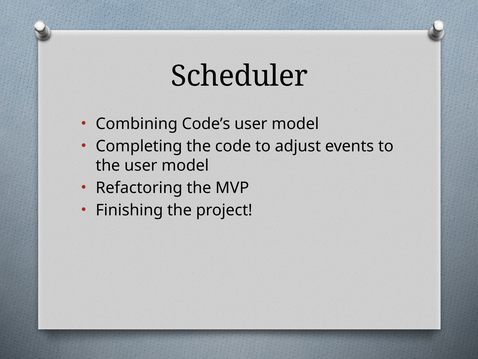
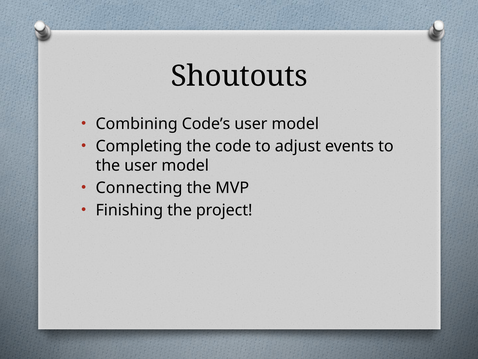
Scheduler: Scheduler -> Shoutouts
Refactoring: Refactoring -> Connecting
